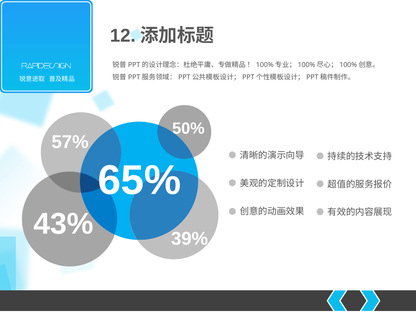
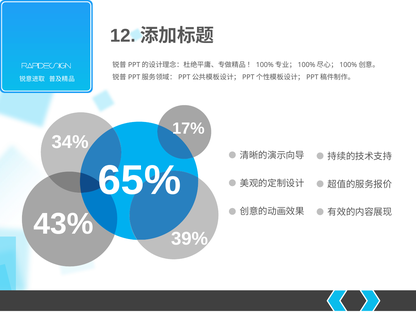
50%: 50% -> 17%
57%: 57% -> 34%
